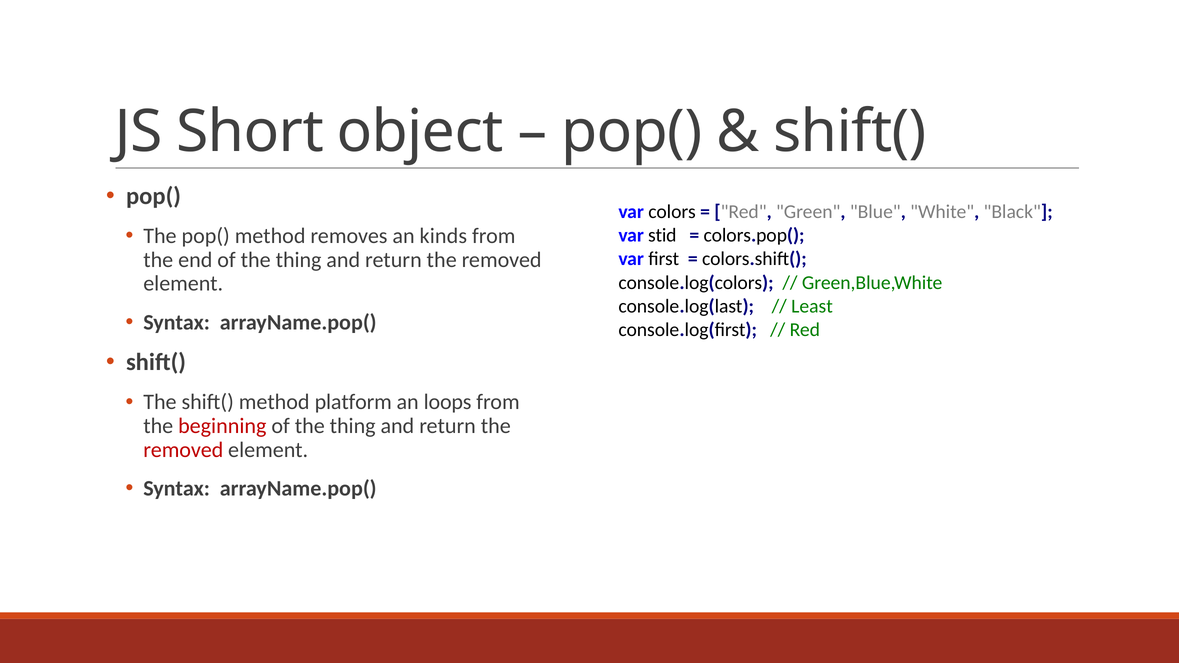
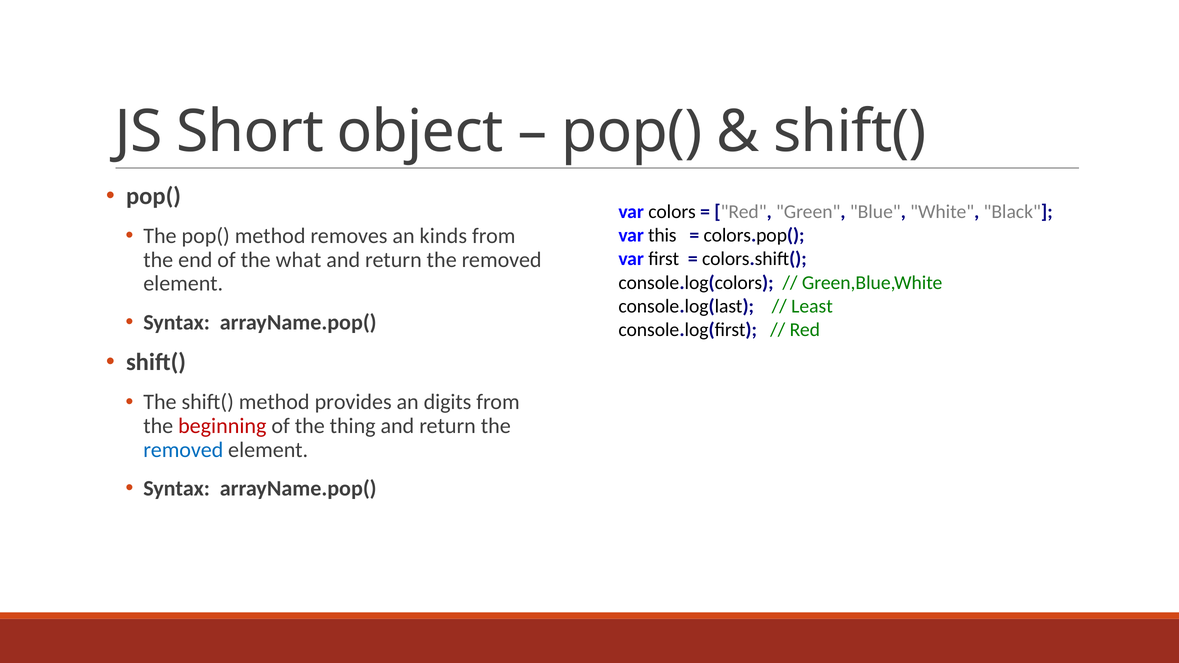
stid: stid -> this
end of the thing: thing -> what
platform: platform -> provides
loops: loops -> digits
removed at (183, 450) colour: red -> blue
